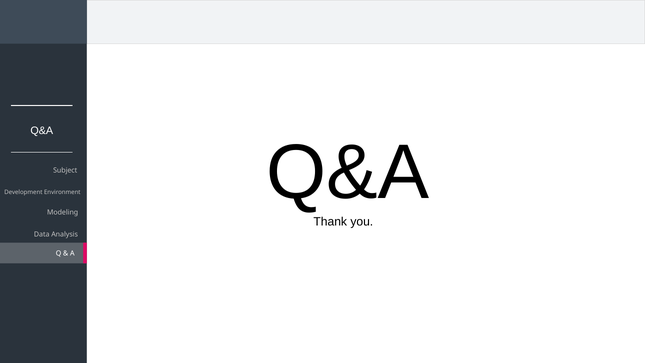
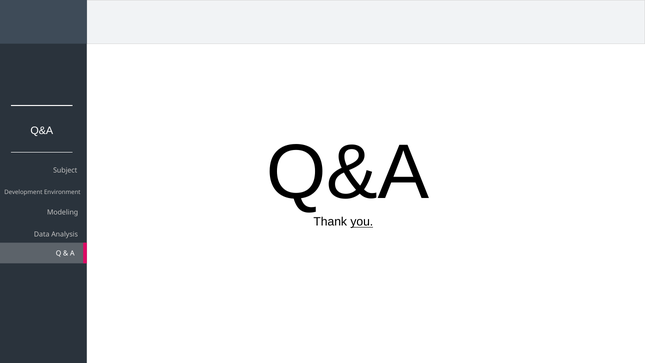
you underline: none -> present
